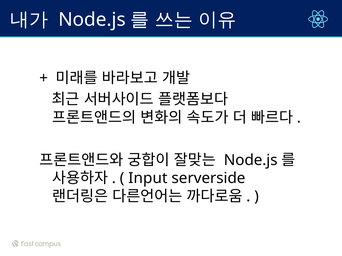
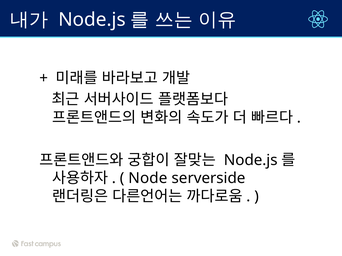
Input: Input -> Node
